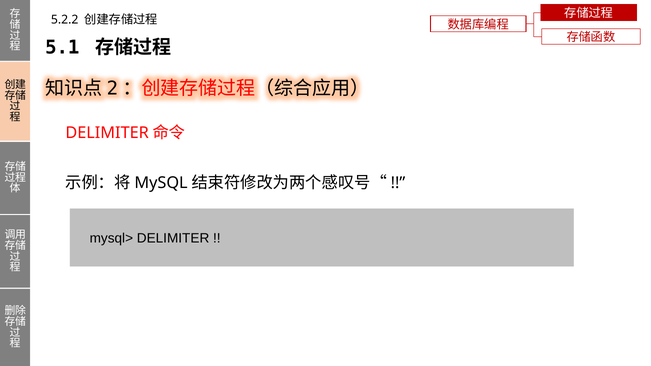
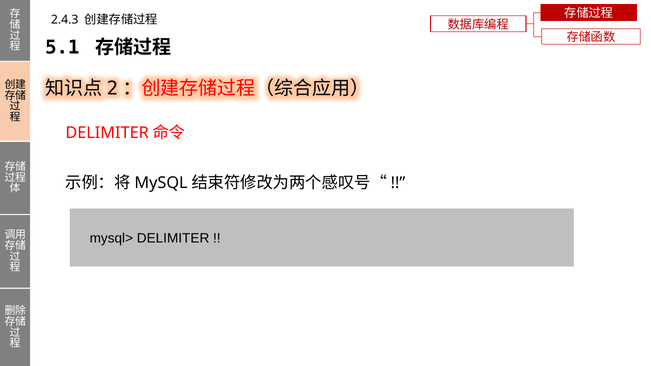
5.2.2: 5.2.2 -> 2.4.3
